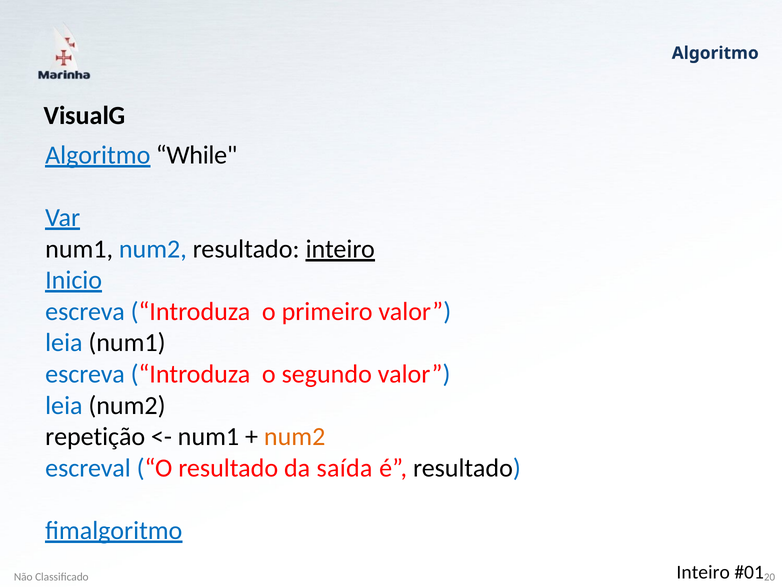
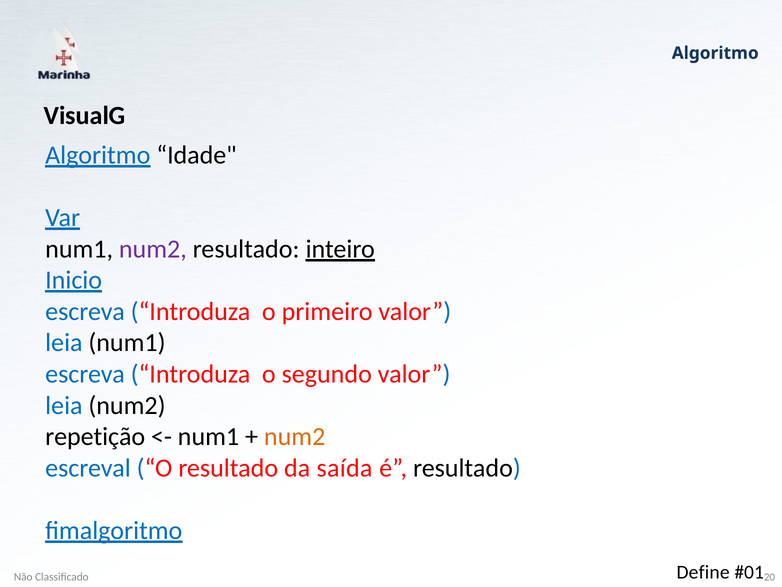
While: While -> Idade
num2 at (153, 249) colour: blue -> purple
Classificado Inteiro: Inteiro -> Define
